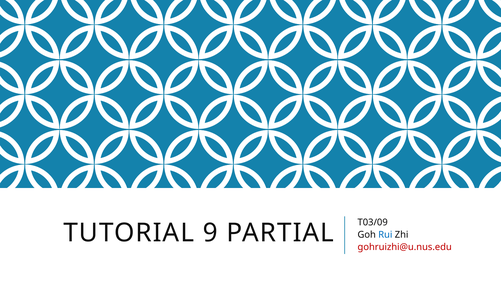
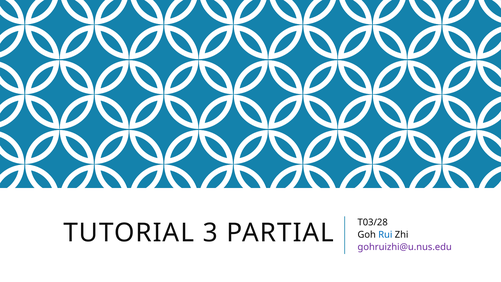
T03/09: T03/09 -> T03/28
9: 9 -> 3
gohruizhi@u.nus.edu colour: red -> purple
